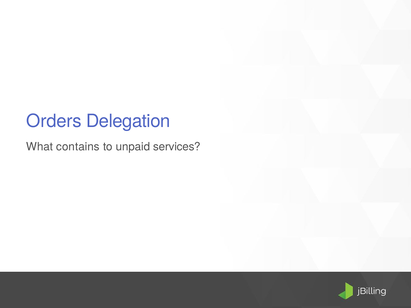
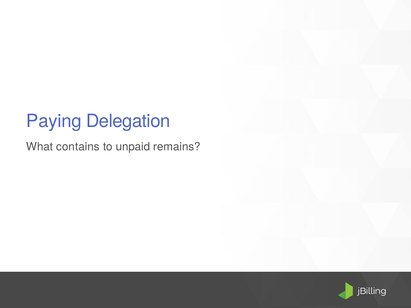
Orders: Orders -> Paying
services: services -> remains
